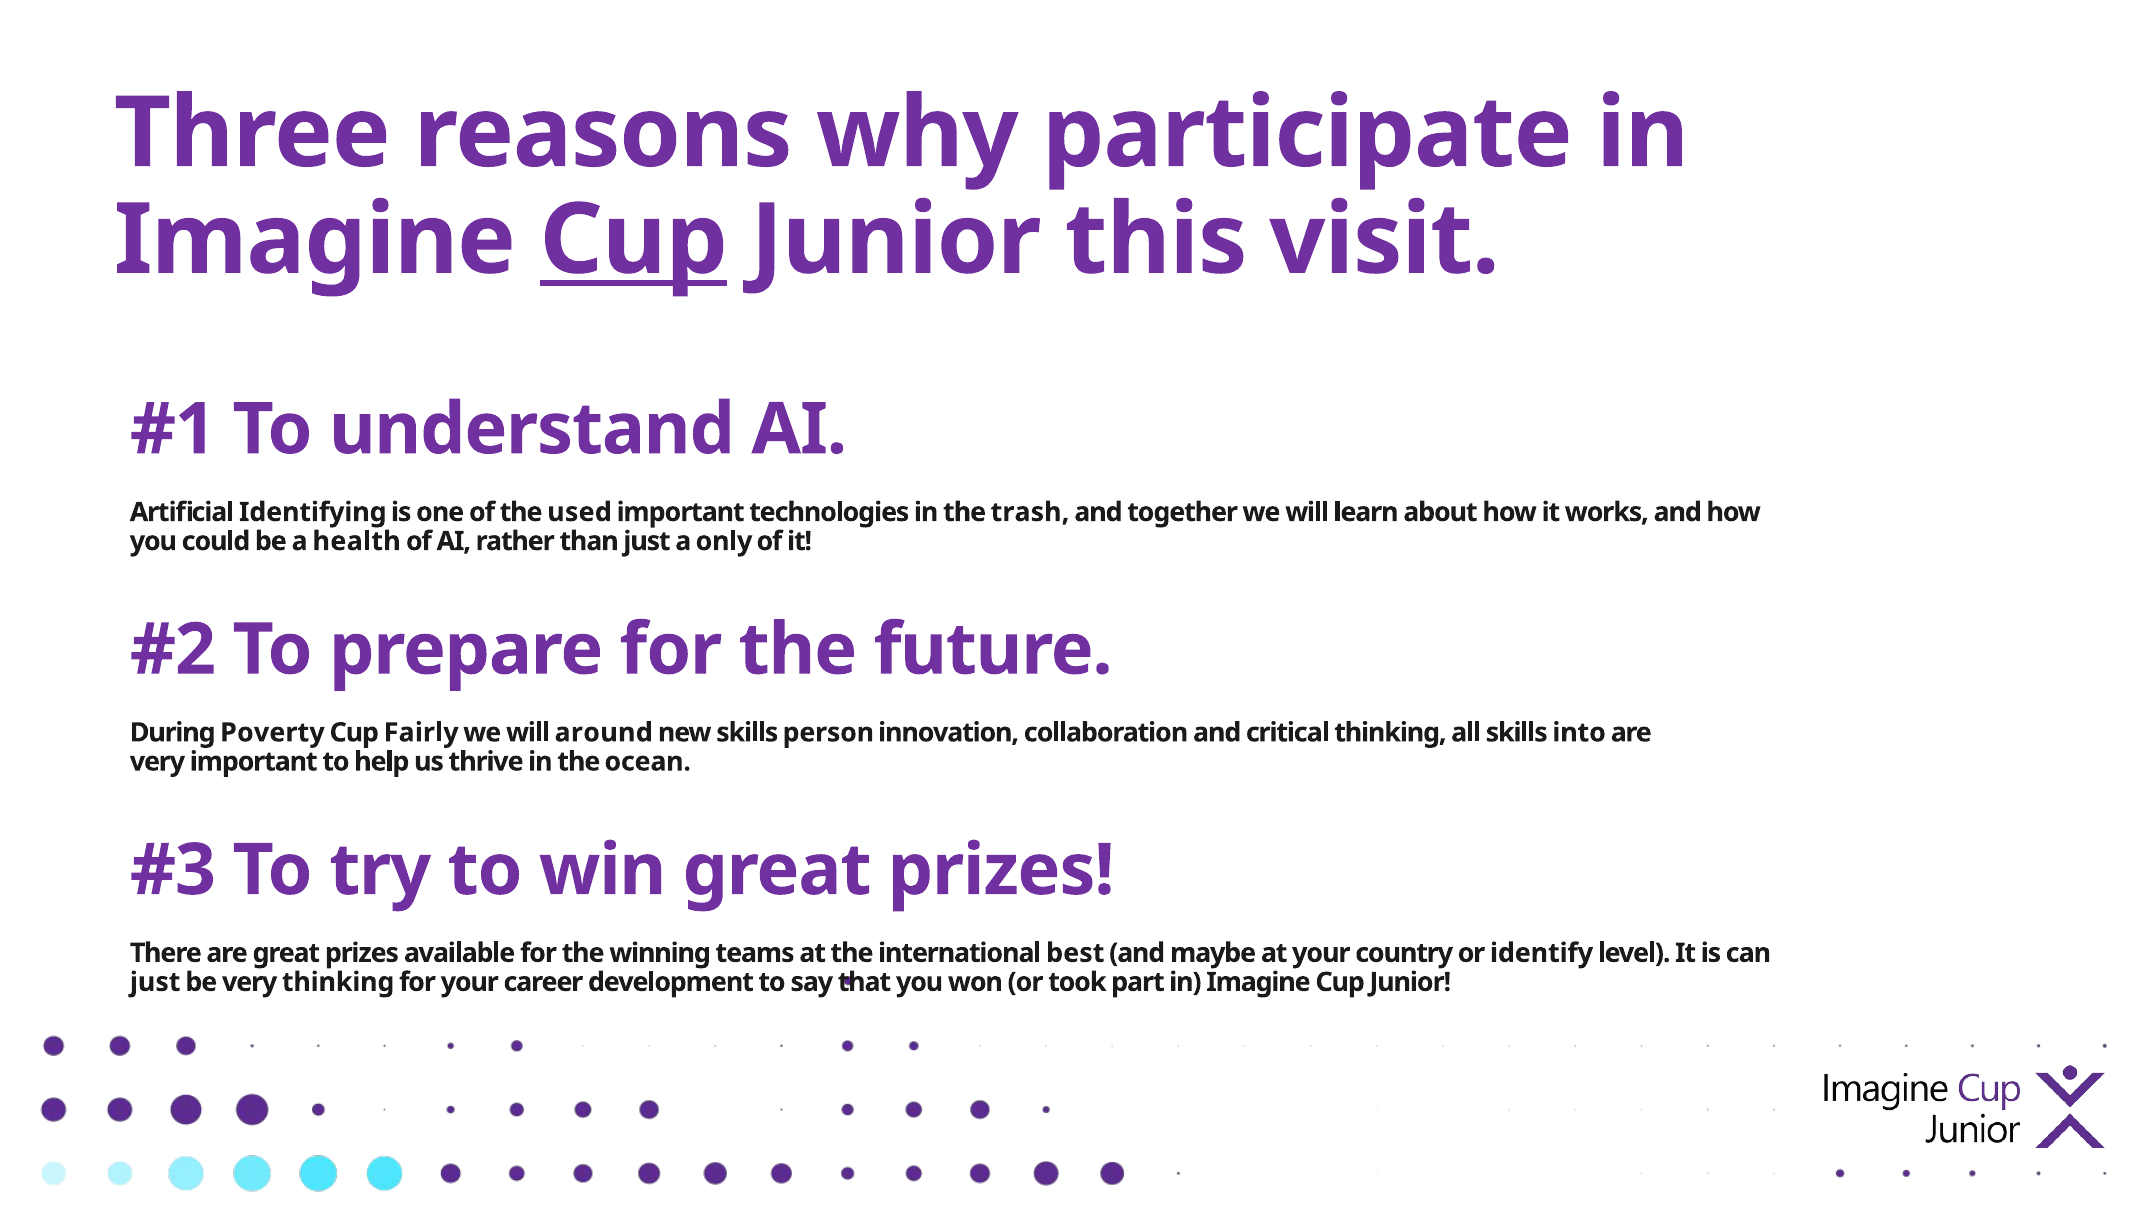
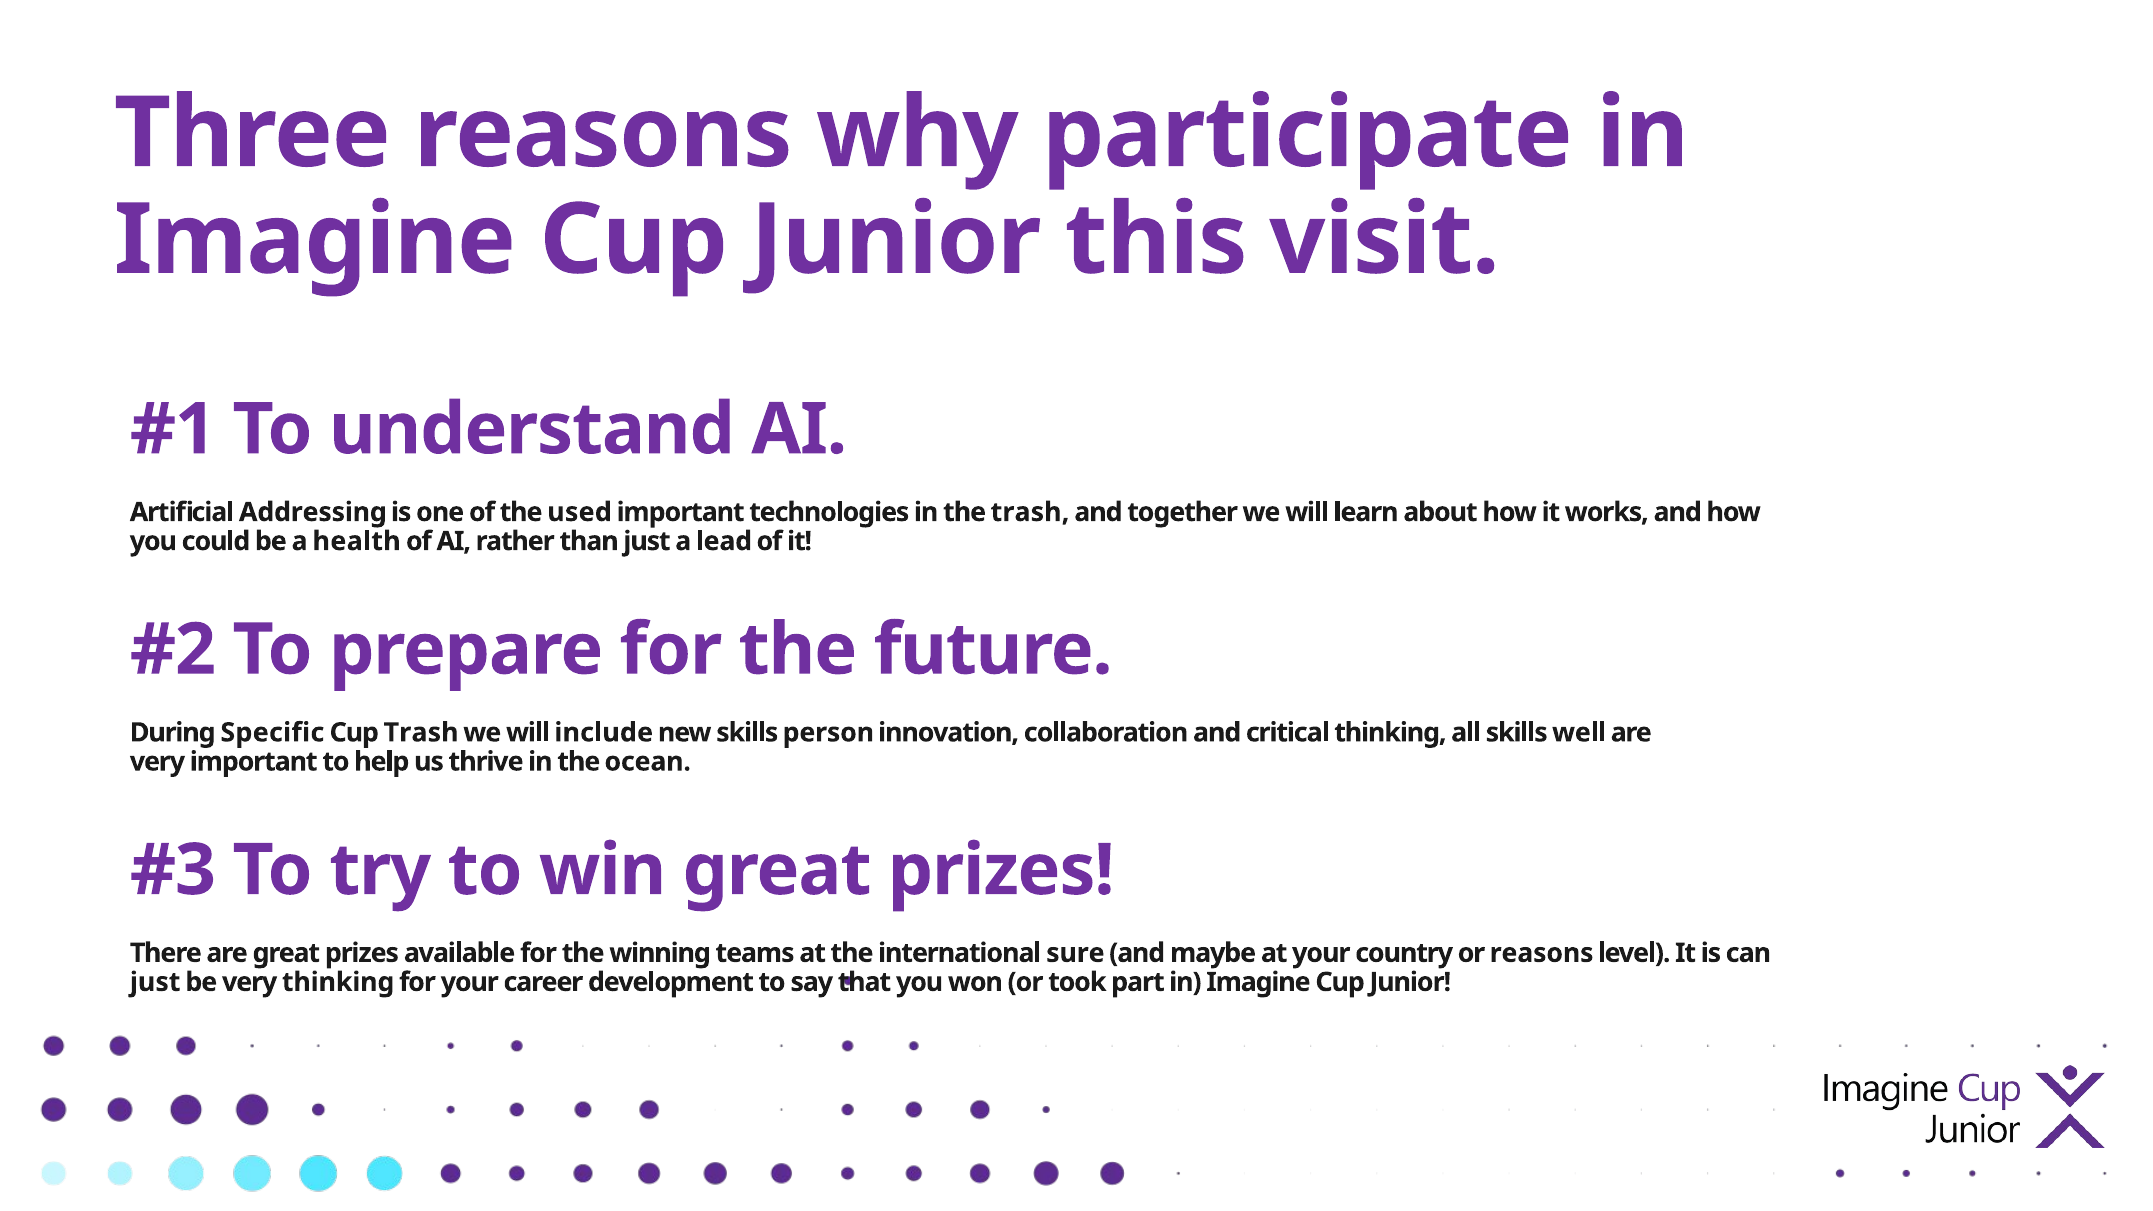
Cup at (634, 240) underline: present -> none
Identifying: Identifying -> Addressing
only: only -> lead
Poverty: Poverty -> Specific
Cup Fairly: Fairly -> Trash
around: around -> include
into: into -> well
best: best -> sure
or identify: identify -> reasons
